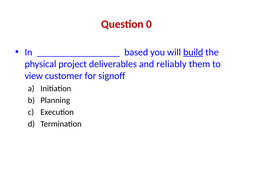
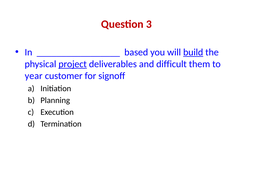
0: 0 -> 3
project underline: none -> present
reliably: reliably -> difficult
view: view -> year
